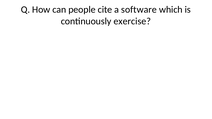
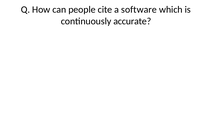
exercise: exercise -> accurate
